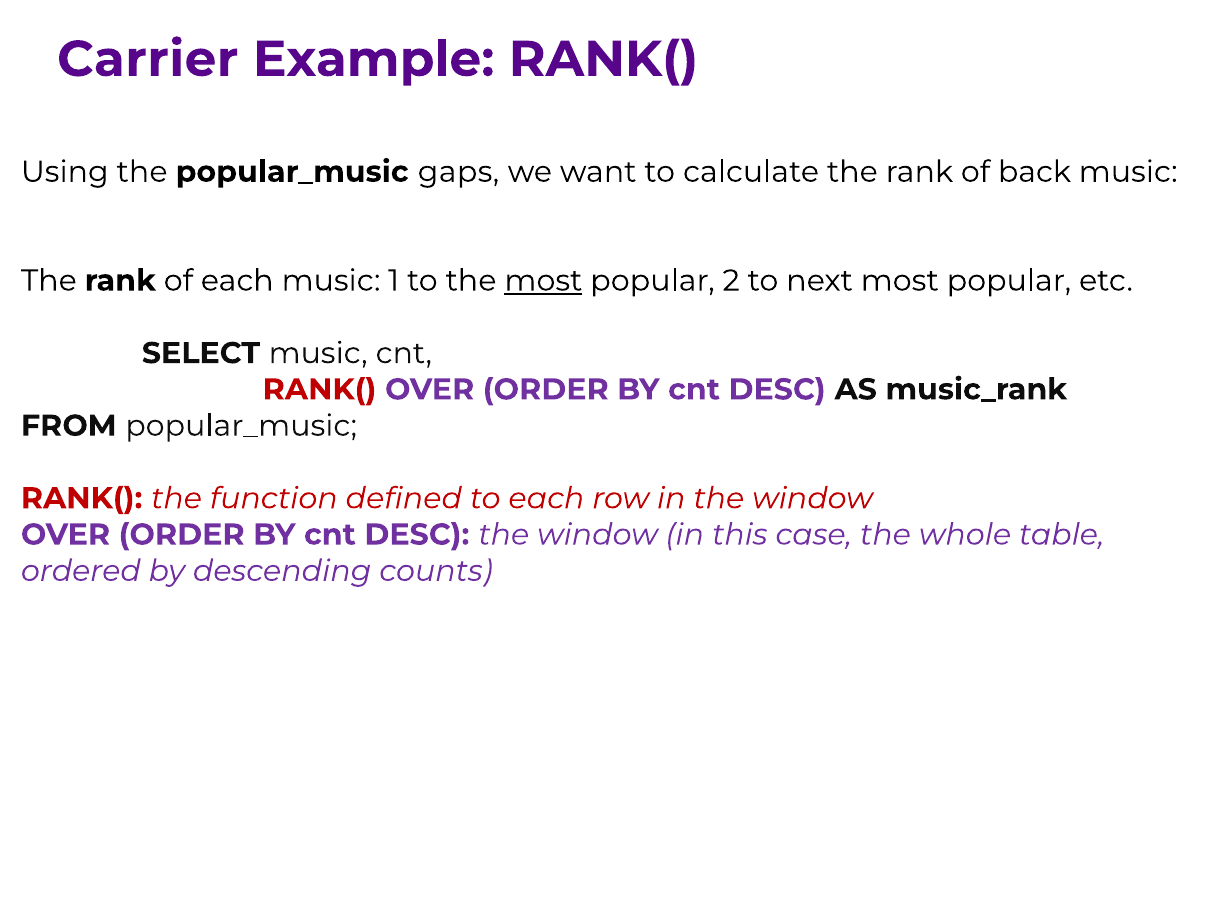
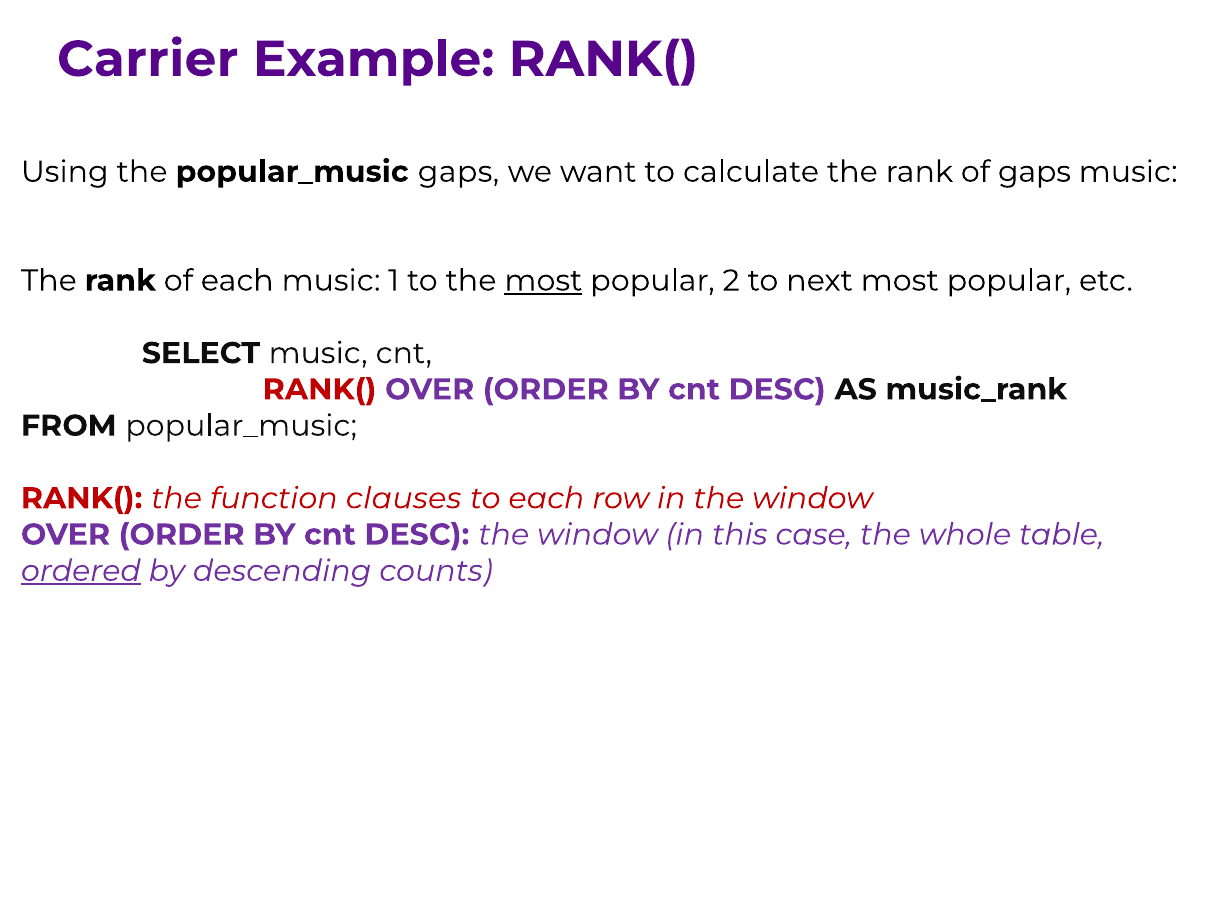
of back: back -> gaps
defined: defined -> clauses
ordered underline: none -> present
